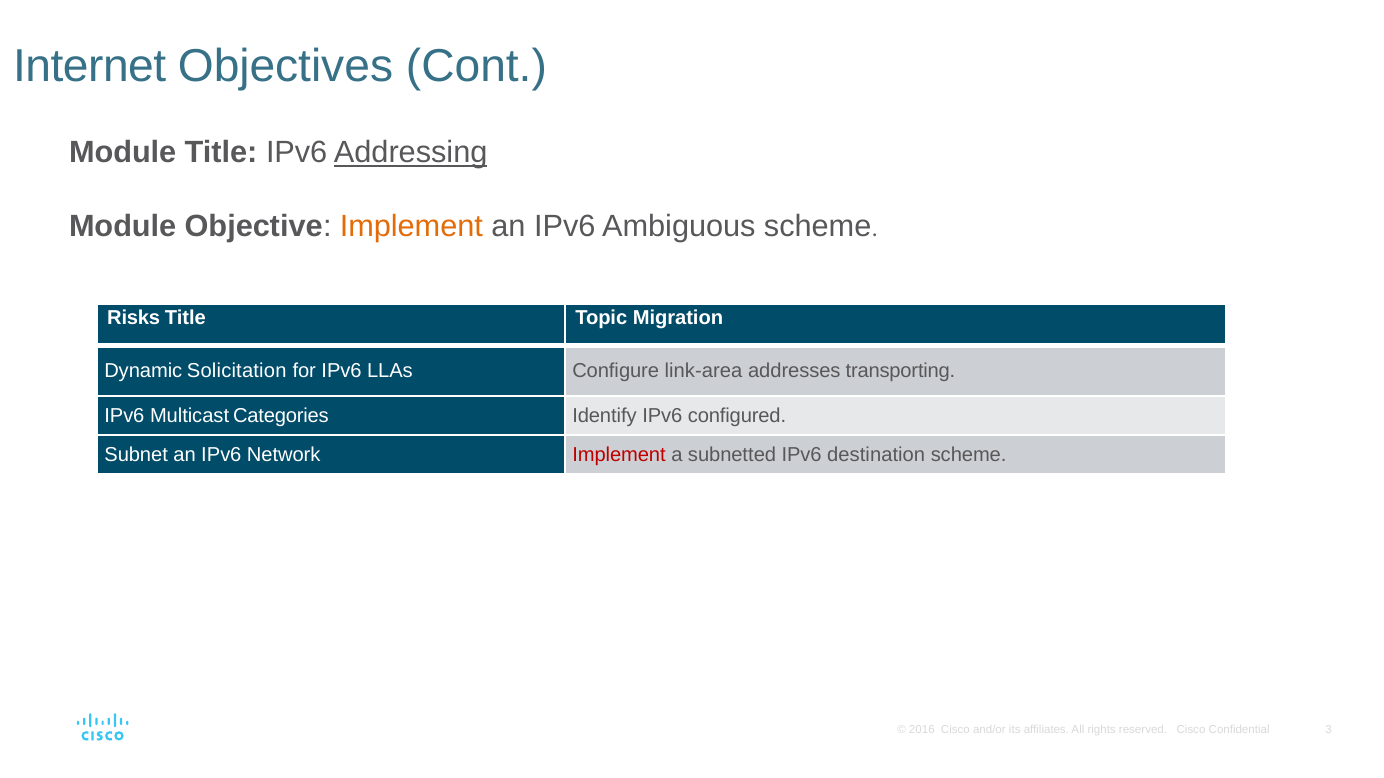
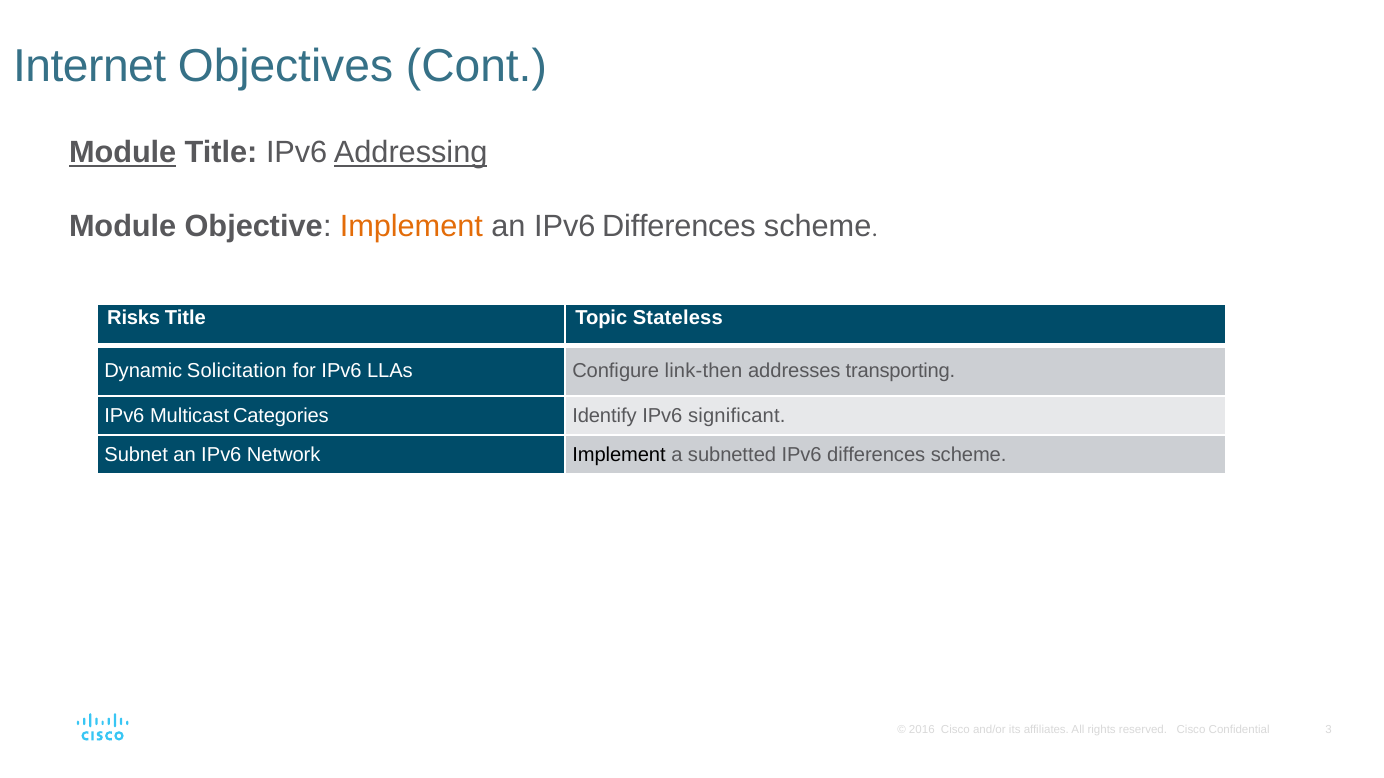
Module at (123, 153) underline: none -> present
an IPv6 Ambiguous: Ambiguous -> Differences
Migration: Migration -> Stateless
link-area: link-area -> link-then
configured: configured -> significant
Implement at (619, 455) colour: red -> black
subnetted IPv6 destination: destination -> differences
